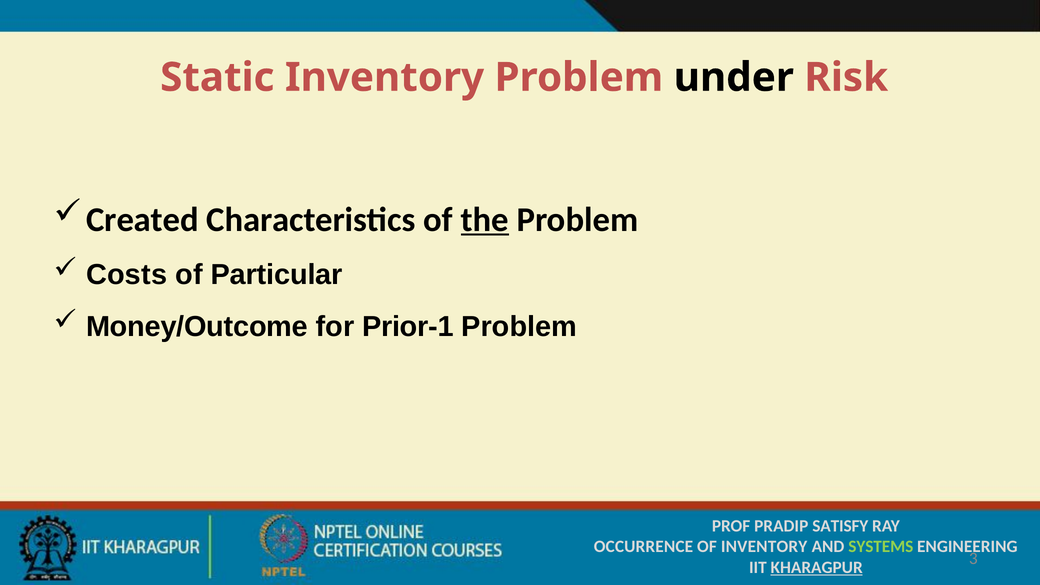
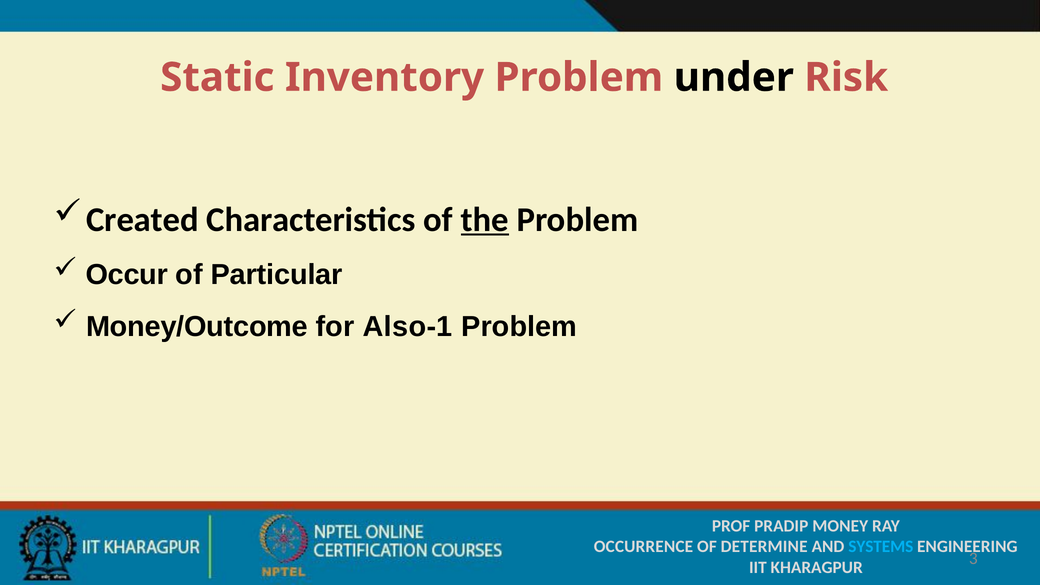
Costs: Costs -> Occur
Prior-1: Prior-1 -> Also-1
SATISFY: SATISFY -> MONEY
OF INVENTORY: INVENTORY -> DETERMINE
SYSTEMS colour: light green -> light blue
KHARAGPUR underline: present -> none
